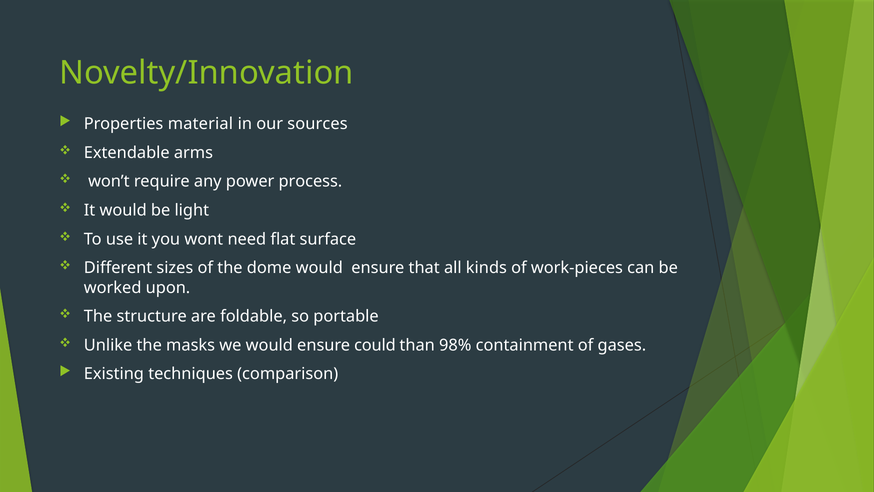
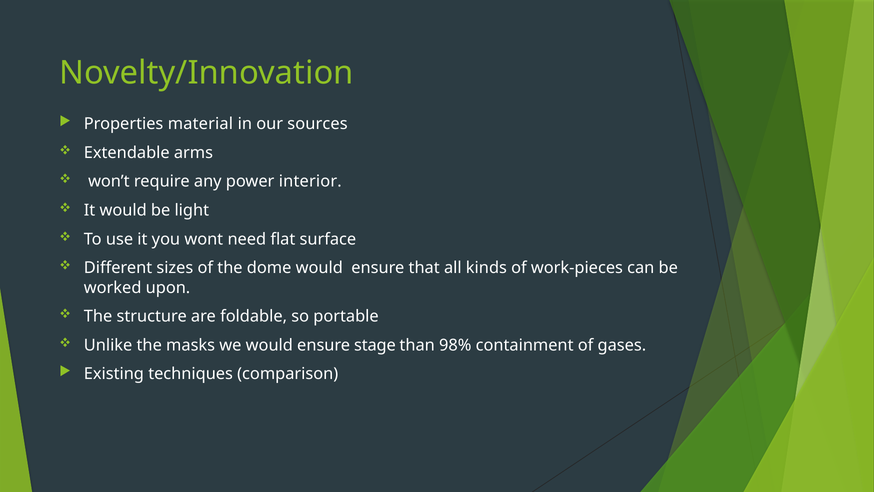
process: process -> interior
could: could -> stage
